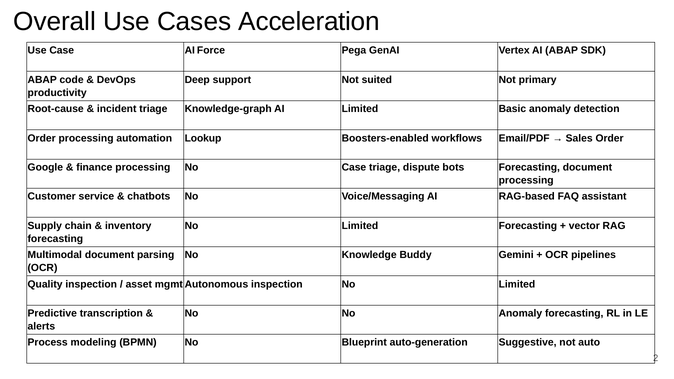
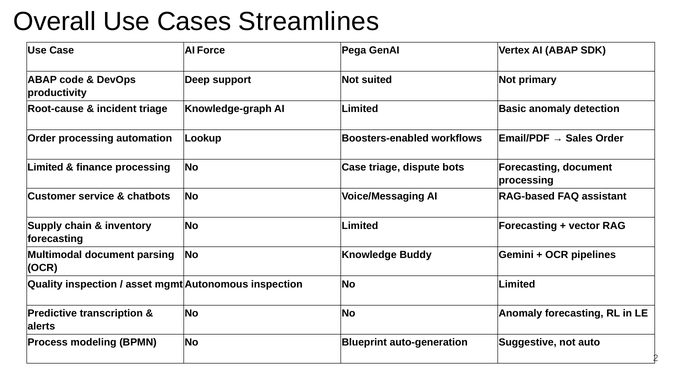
Acceleration: Acceleration -> Streamlines
Google at (45, 167): Google -> Limited
